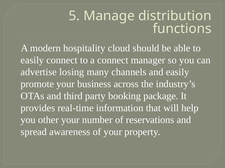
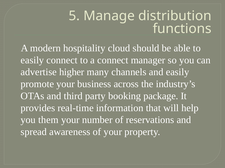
losing: losing -> higher
other: other -> them
